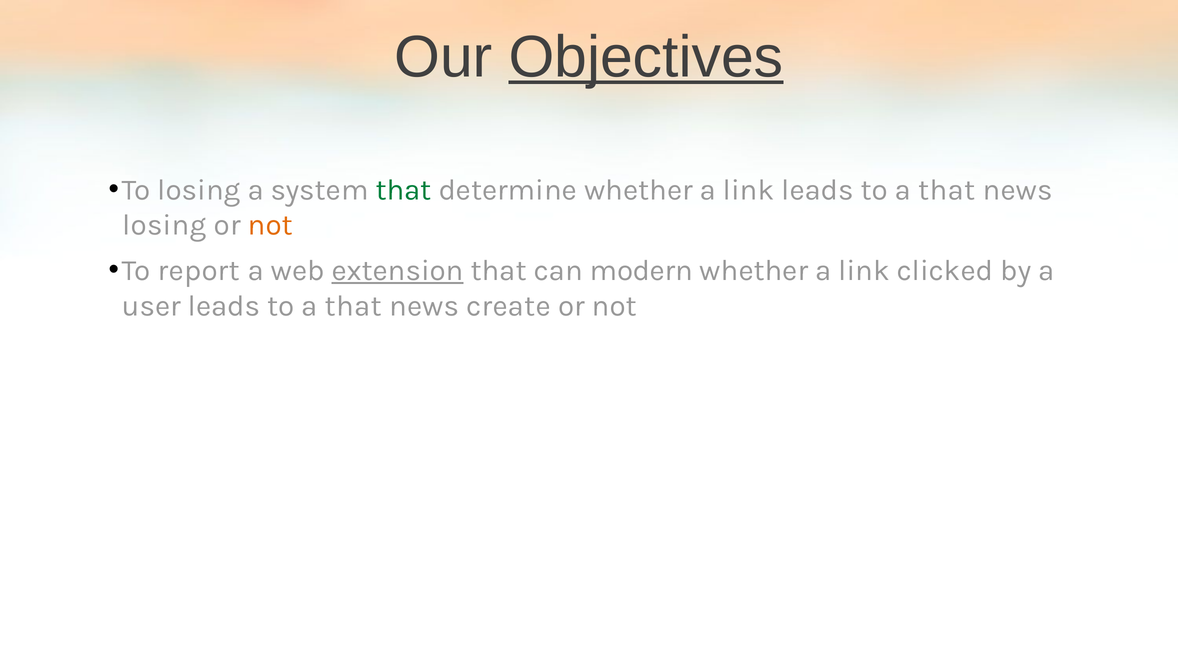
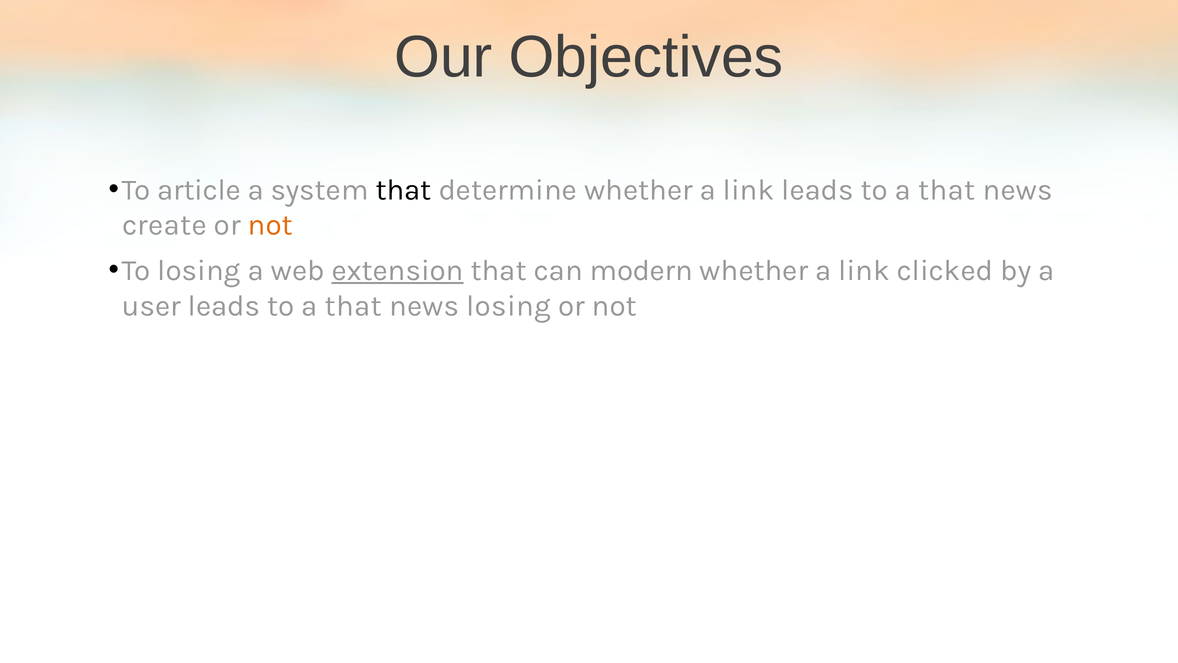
Objectives underline: present -> none
To losing: losing -> article
that at (404, 190) colour: green -> black
losing at (164, 225): losing -> create
To report: report -> losing
news create: create -> losing
